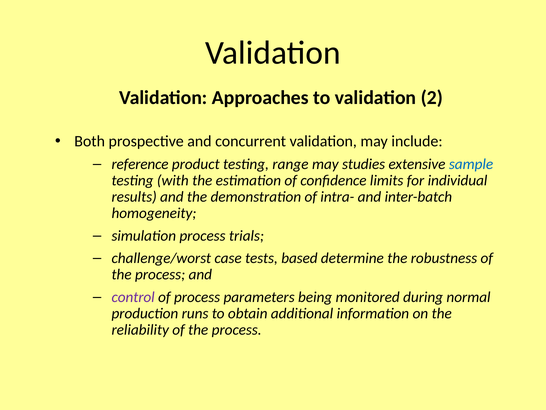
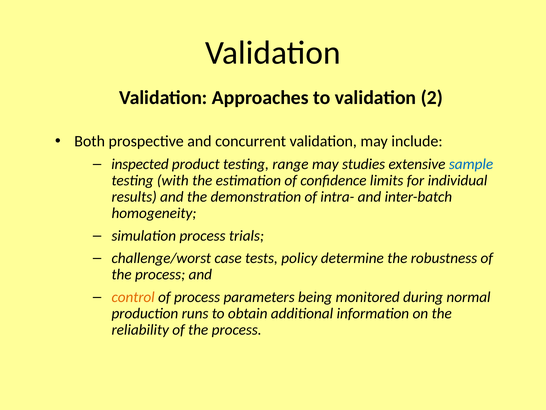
reference: reference -> inspected
based: based -> policy
control colour: purple -> orange
